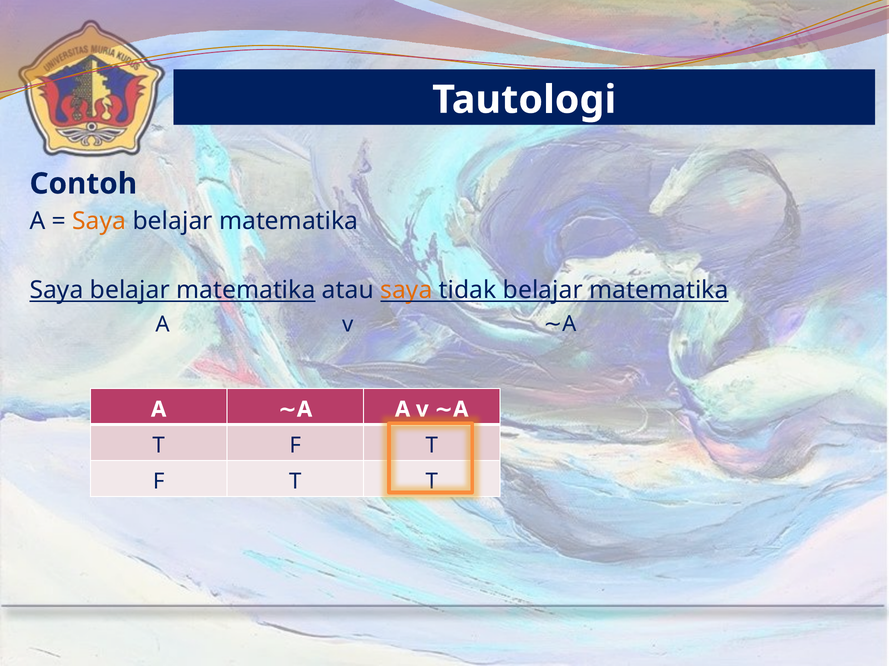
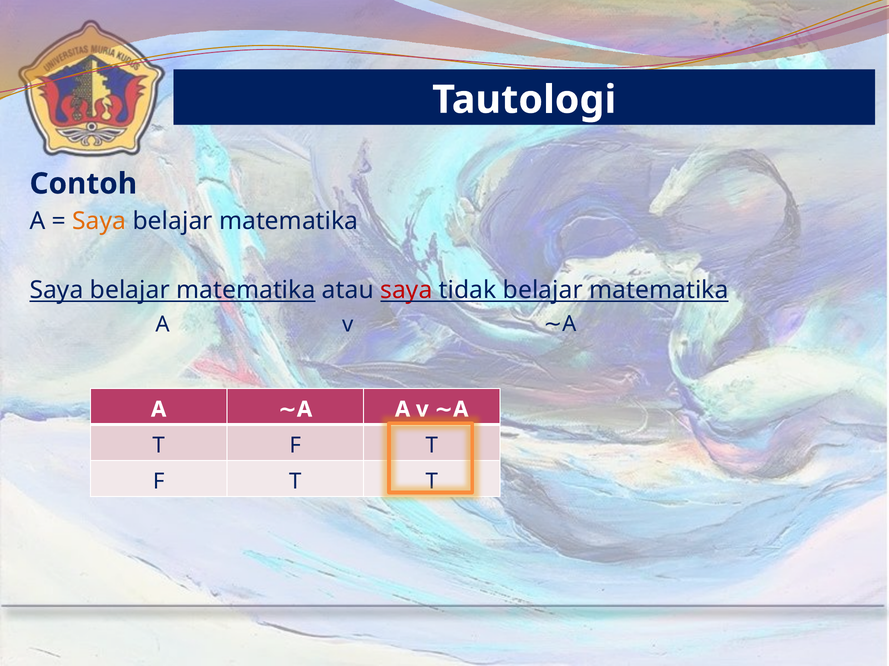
saya at (406, 290) colour: orange -> red
